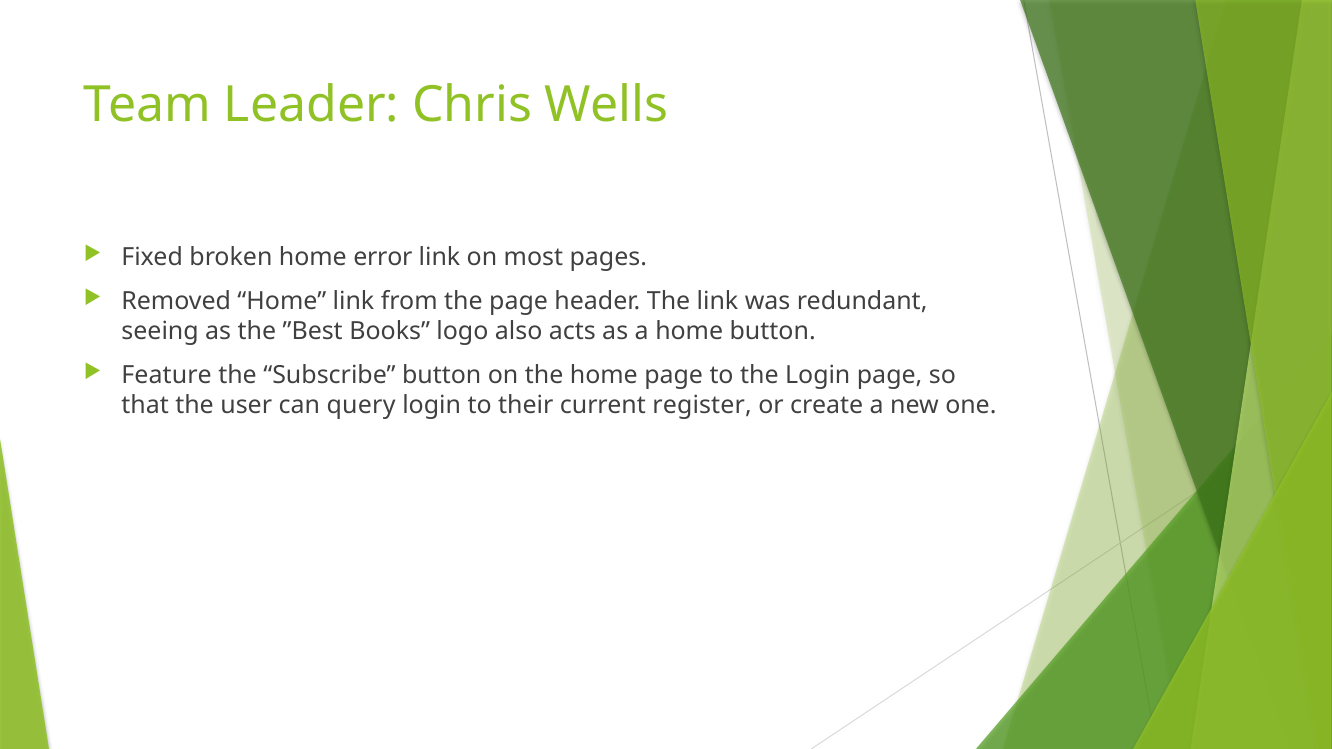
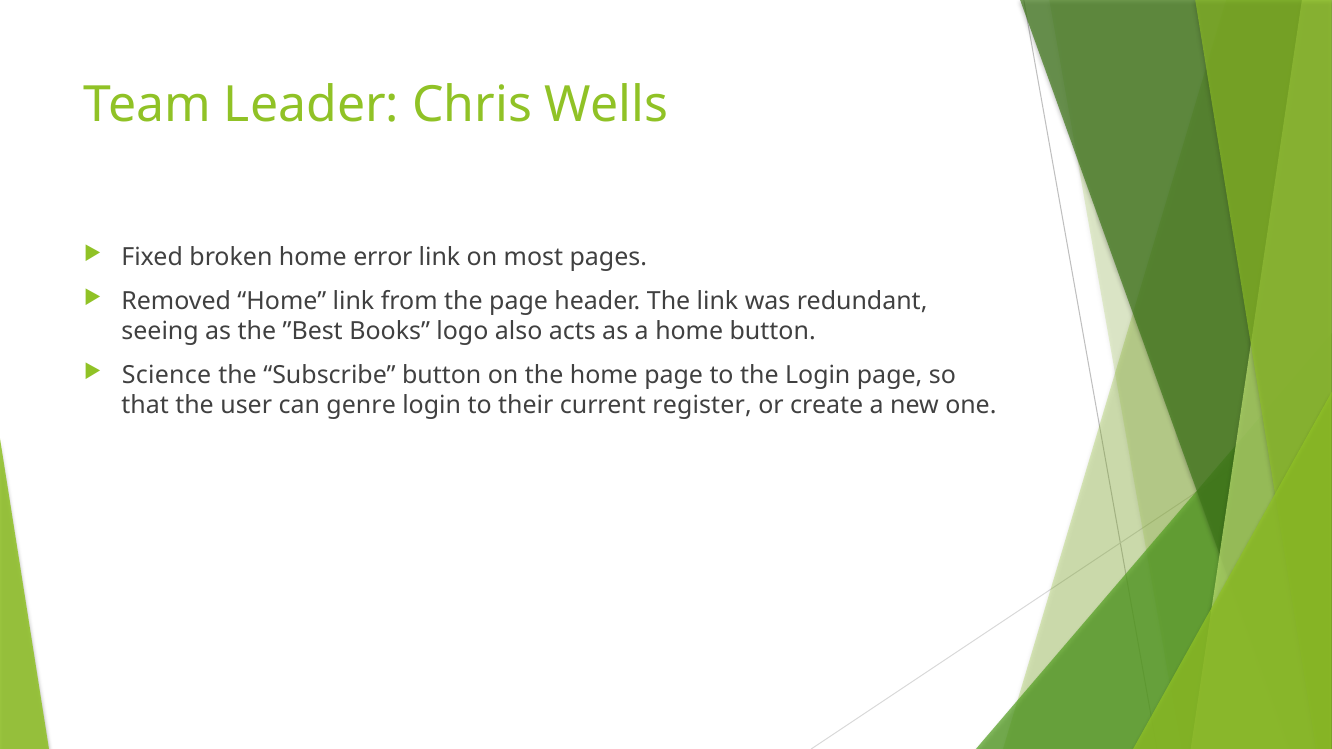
Feature: Feature -> Science
query: query -> genre
